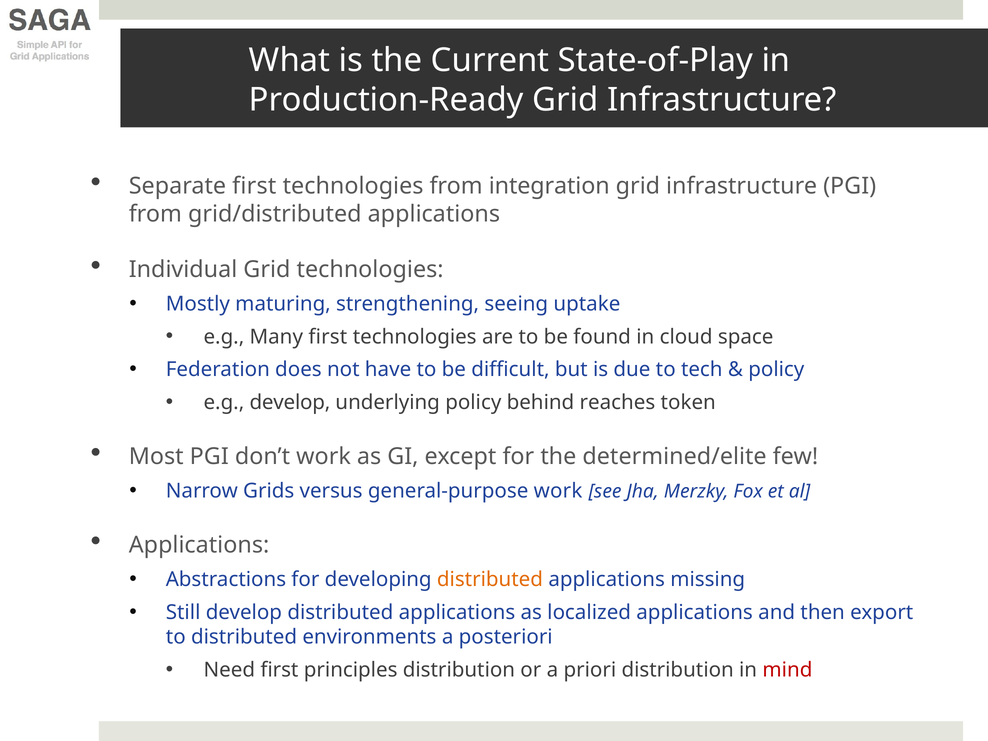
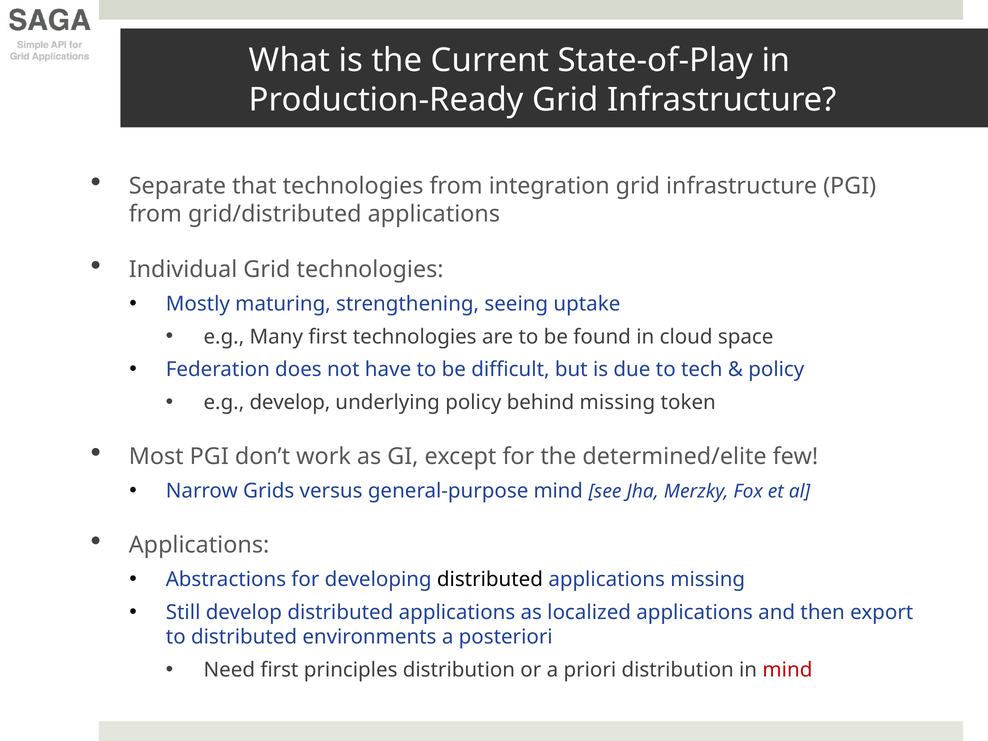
Separate first: first -> that
behind reaches: reaches -> missing
general-purpose work: work -> mind
distributed at (490, 579) colour: orange -> black
